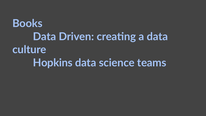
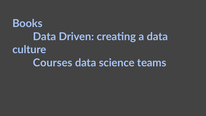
Hopkins: Hopkins -> Courses
